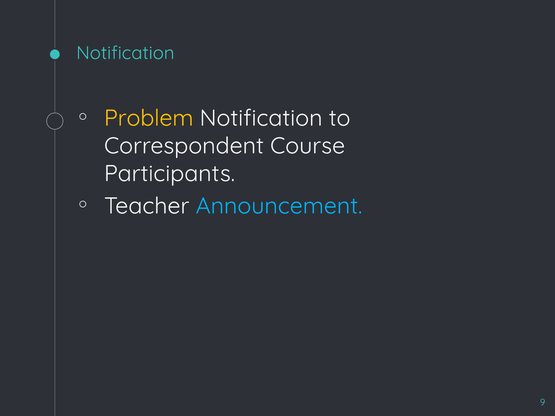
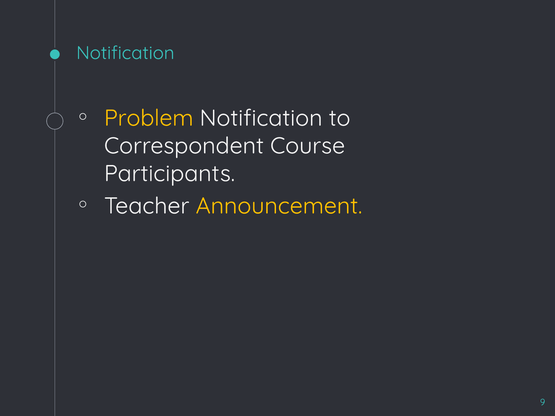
Announcement colour: light blue -> yellow
